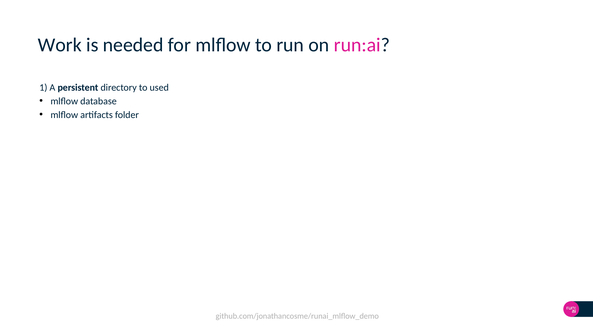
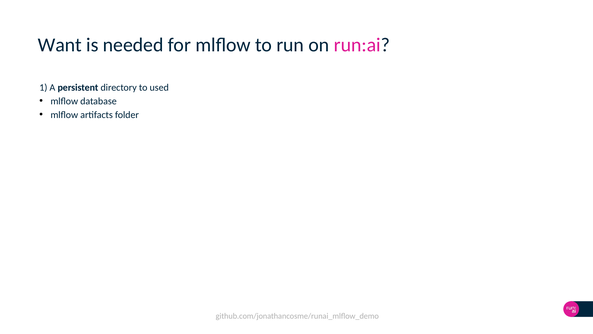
Work: Work -> Want
